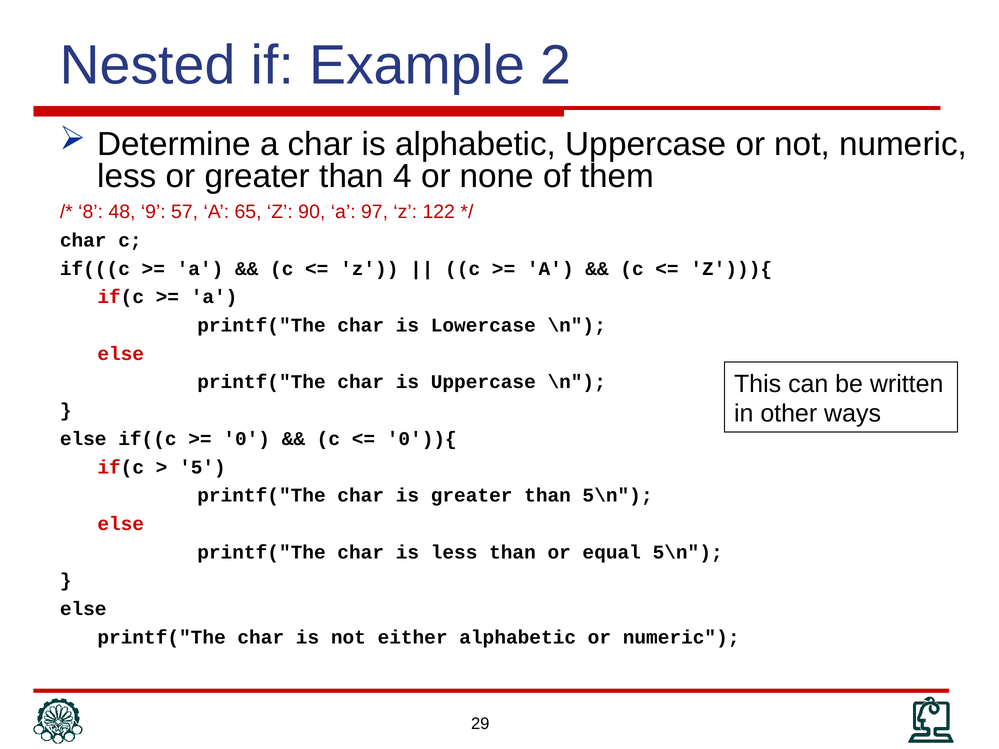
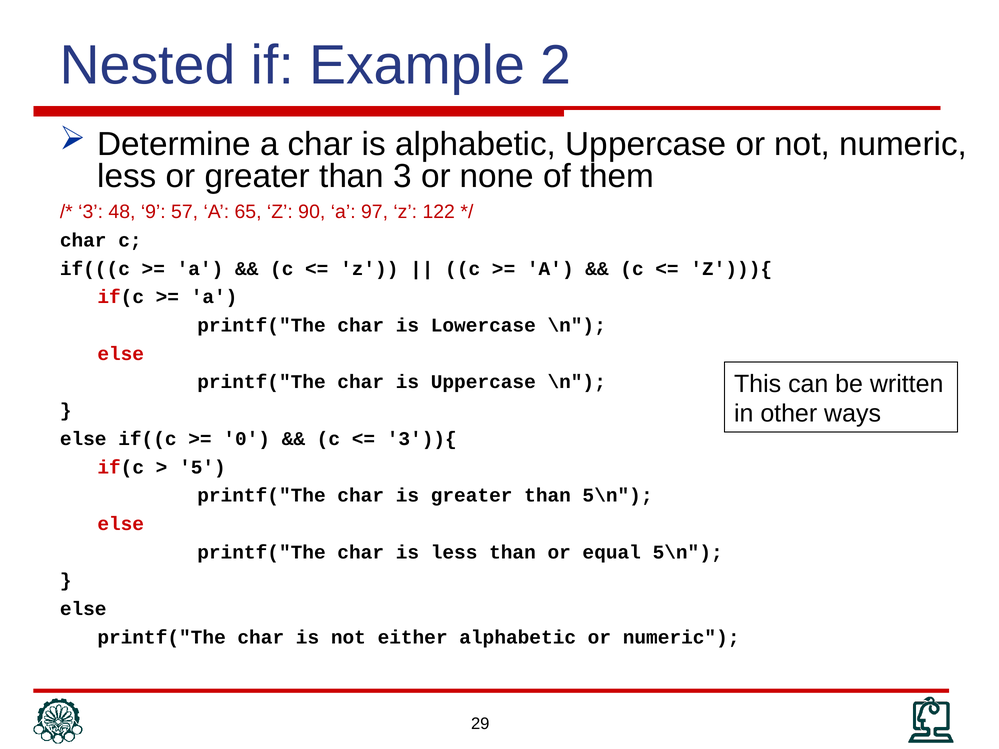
than 4: 4 -> 3
8 at (91, 212): 8 -> 3
0')){: 0')){ -> 3')){
